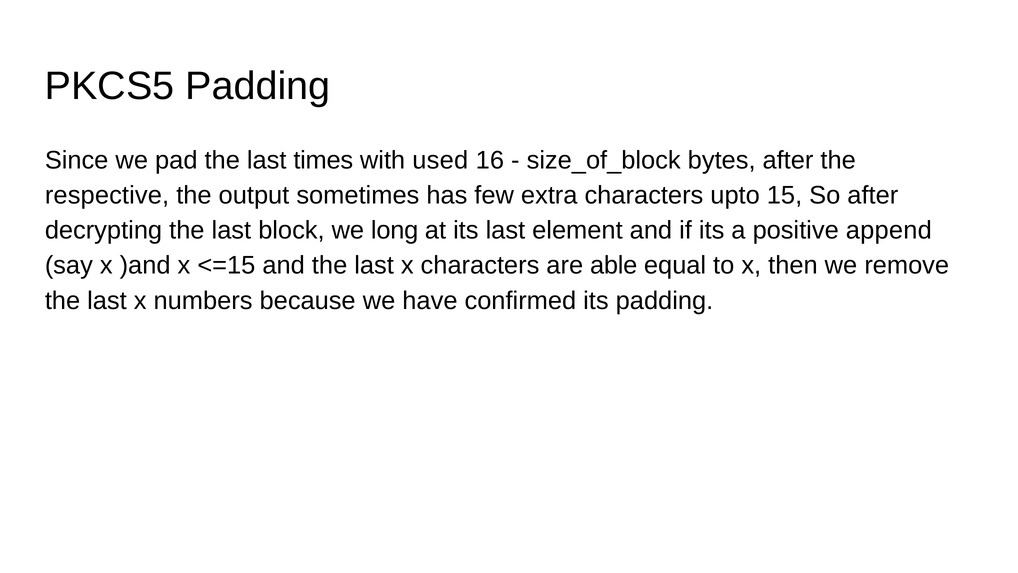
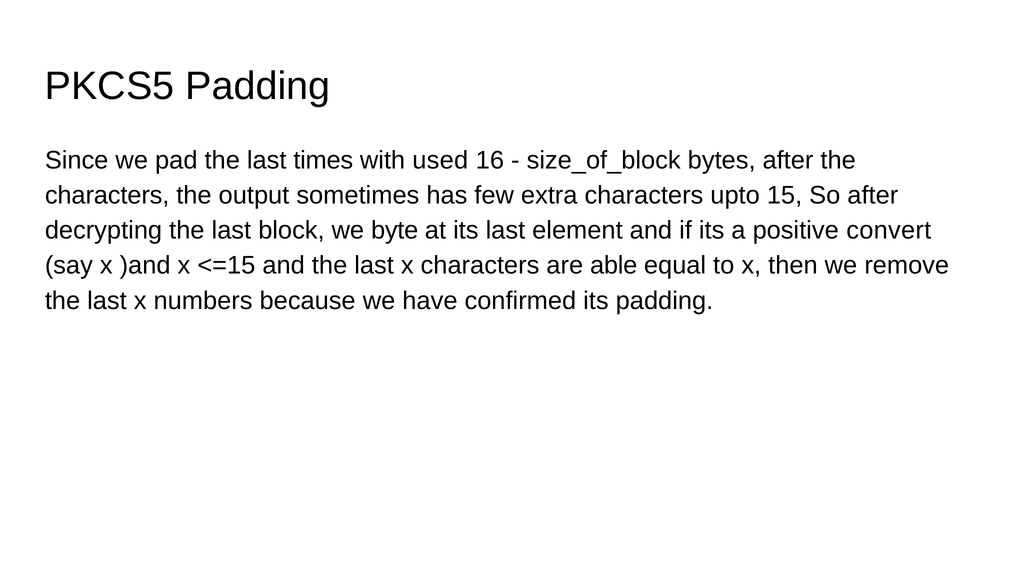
respective at (107, 195): respective -> characters
long: long -> byte
append: append -> convert
